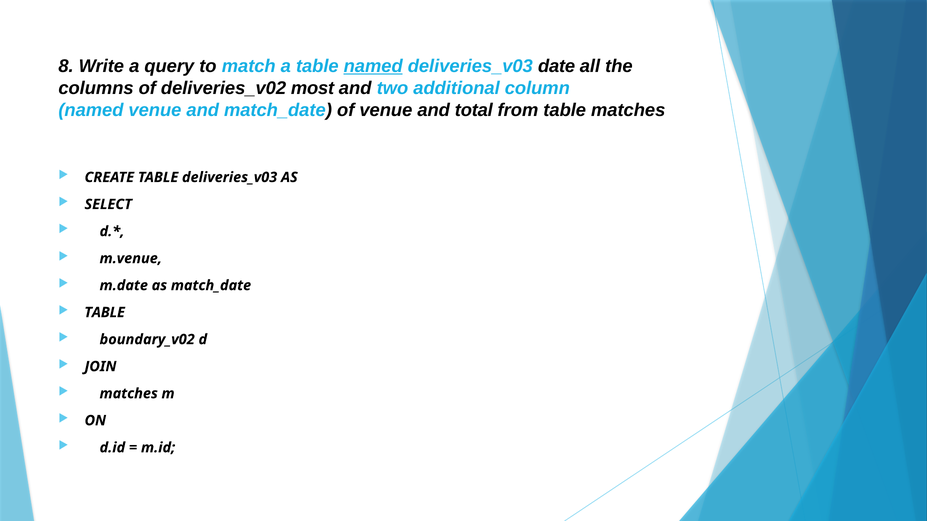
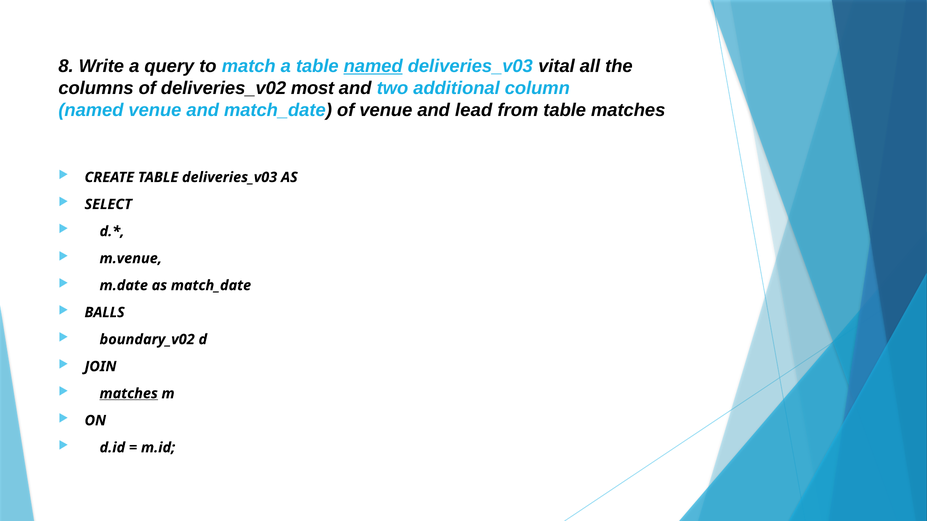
date: date -> vital
total: total -> lead
TABLE at (105, 313): TABLE -> BALLS
matches at (129, 394) underline: none -> present
